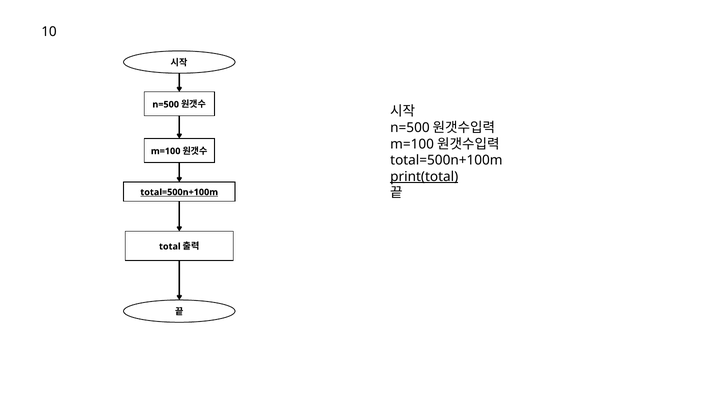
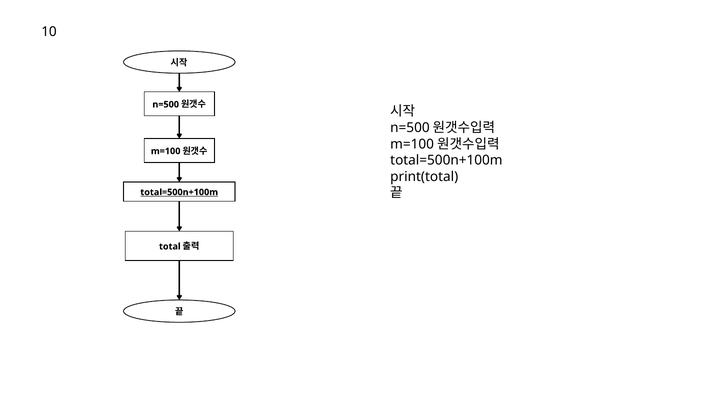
print(total underline: present -> none
